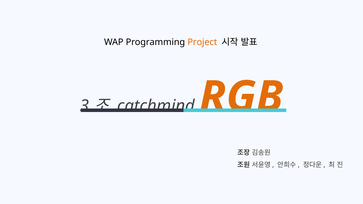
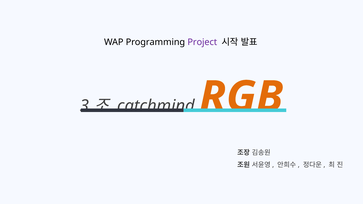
Project colour: orange -> purple
